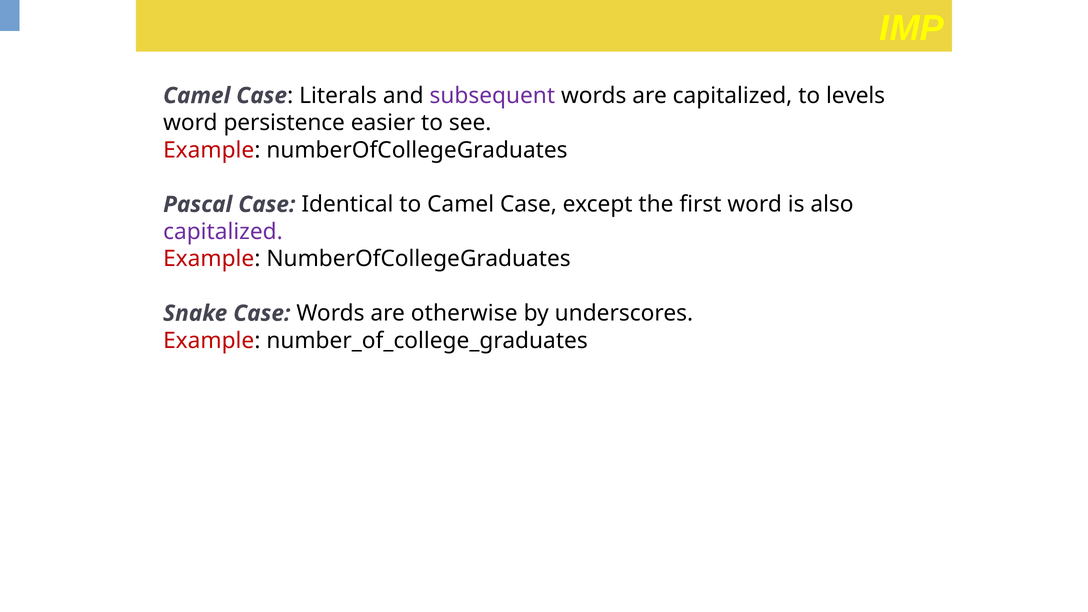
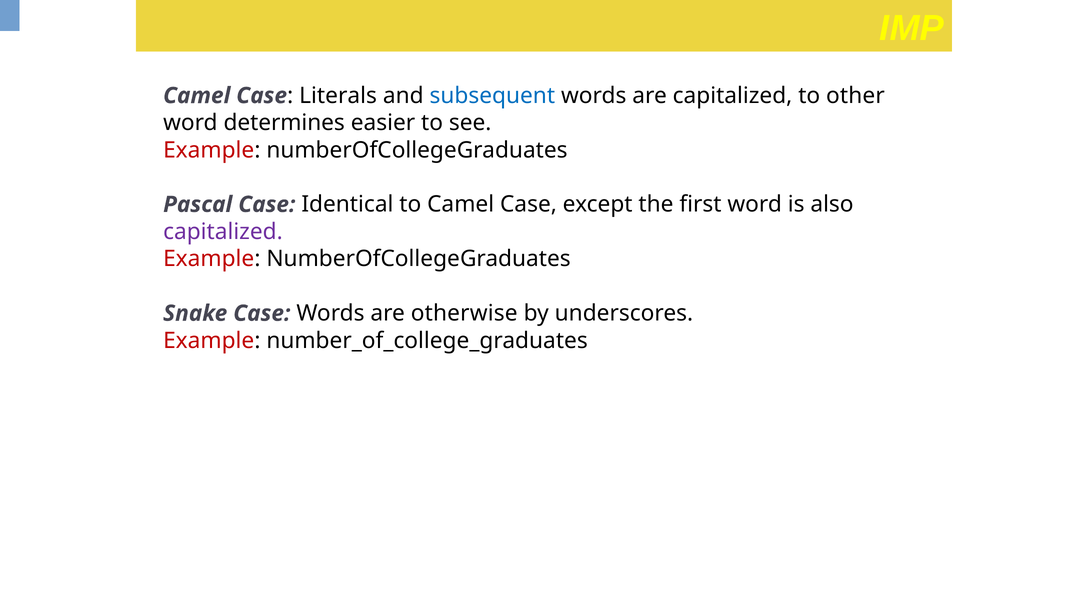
subsequent colour: purple -> blue
levels: levels -> other
persistence: persistence -> determines
